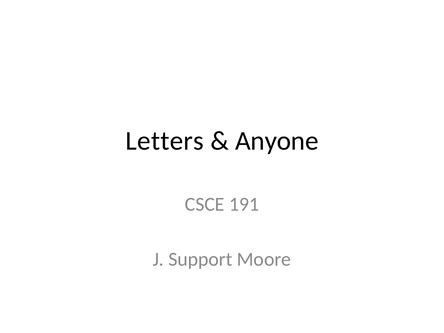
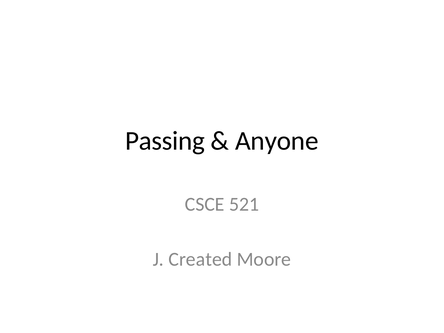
Letters: Letters -> Passing
191: 191 -> 521
Support: Support -> Created
